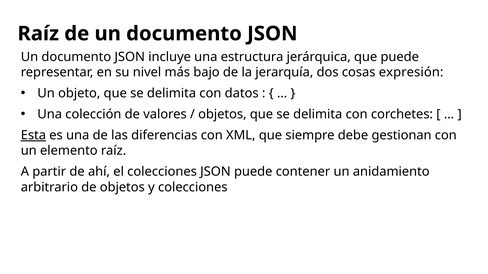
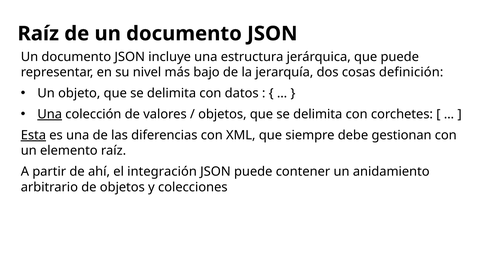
expresión: expresión -> definición
Una at (50, 114) underline: none -> present
el colecciones: colecciones -> integración
